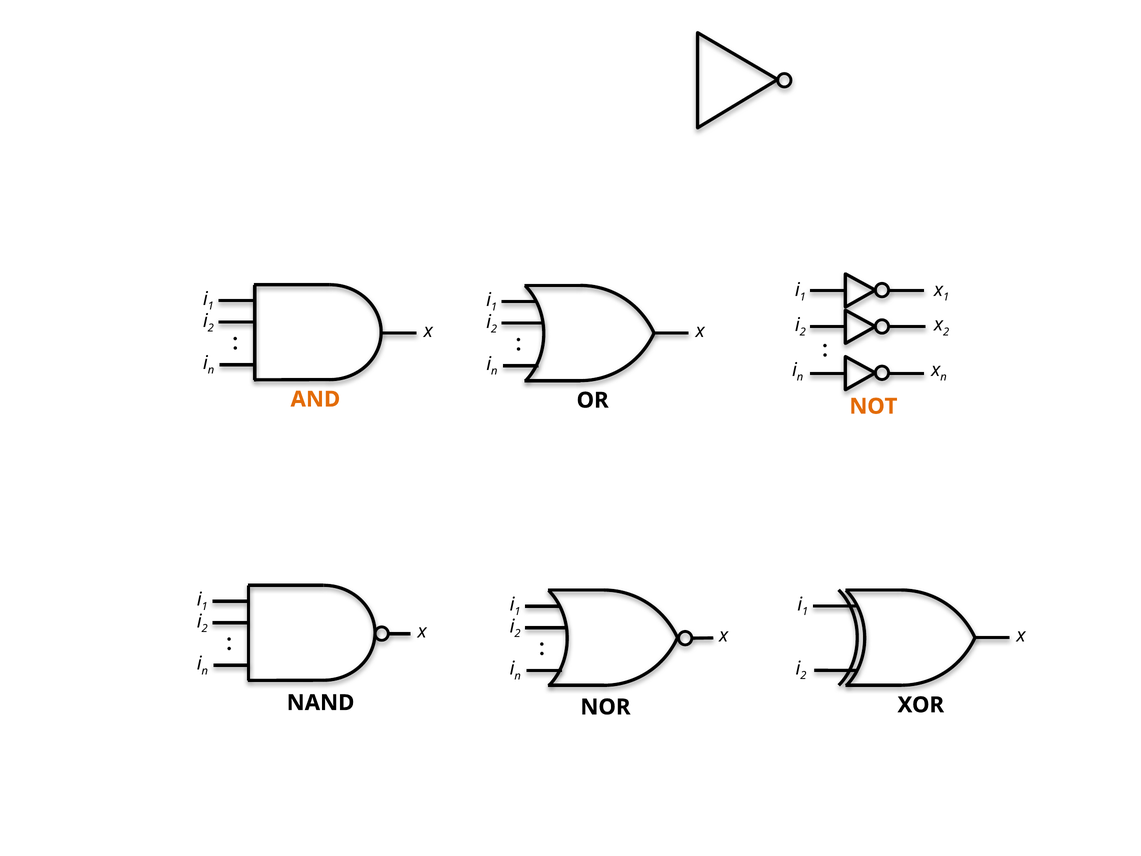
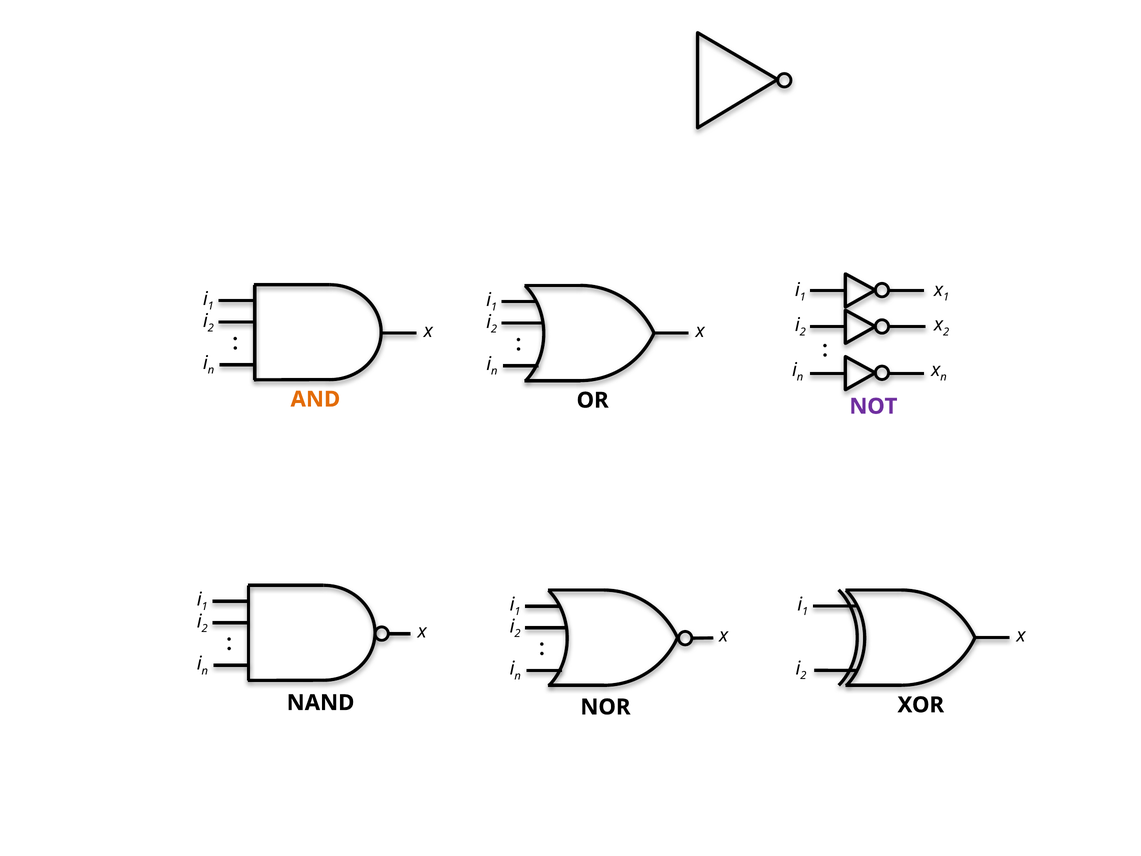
NOT colour: orange -> purple
